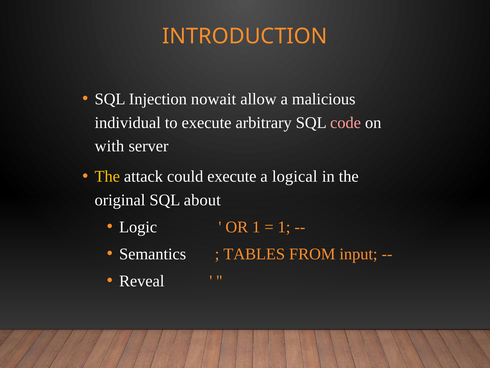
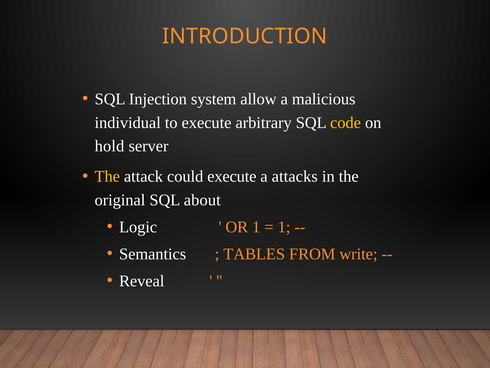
nowait: nowait -> system
code colour: pink -> yellow
with: with -> hold
logical: logical -> attacks
input: input -> write
